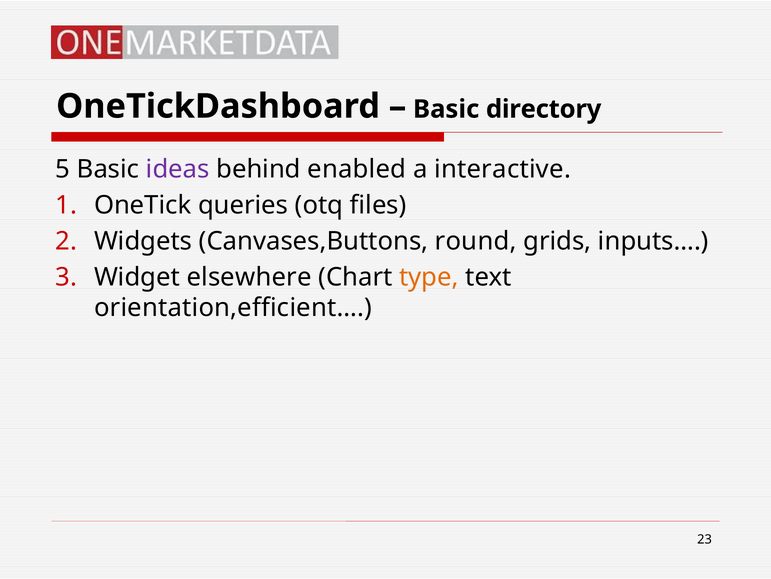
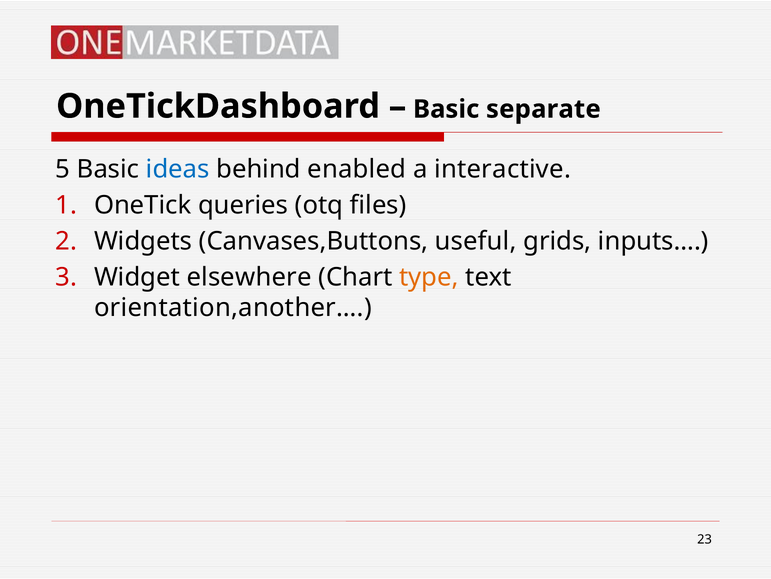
directory: directory -> separate
ideas colour: purple -> blue
round: round -> useful
orientation,efficient…: orientation,efficient… -> orientation,another…
